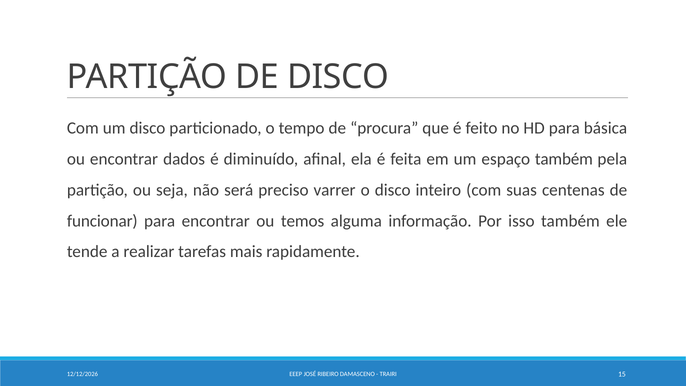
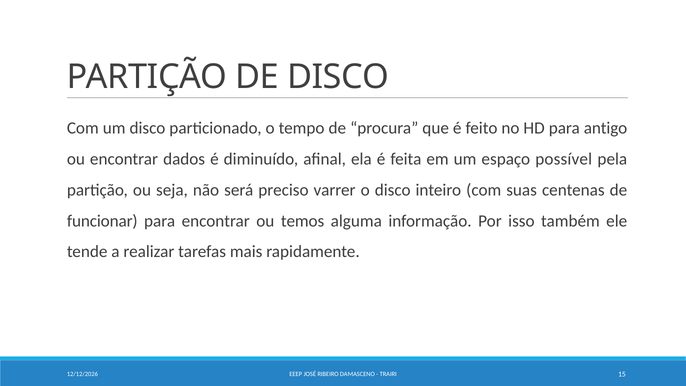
básica: básica -> antigo
espaço também: também -> possível
